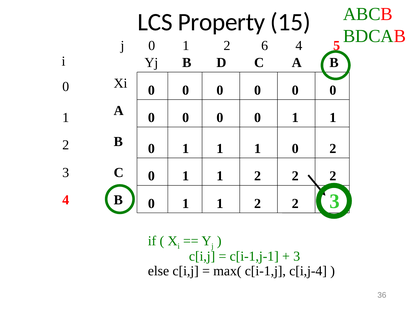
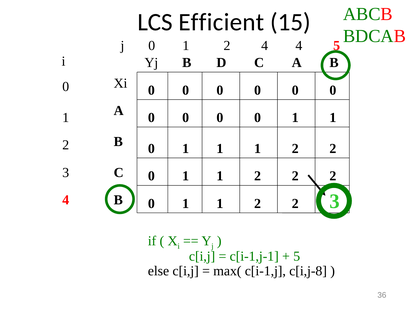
Property: Property -> Efficient
2 6: 6 -> 4
0 at (295, 148): 0 -> 2
3 at (297, 256): 3 -> 5
c[i,j-4: c[i,j-4 -> c[i,j-8
